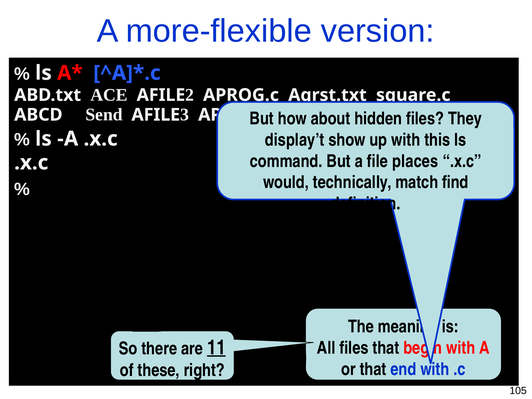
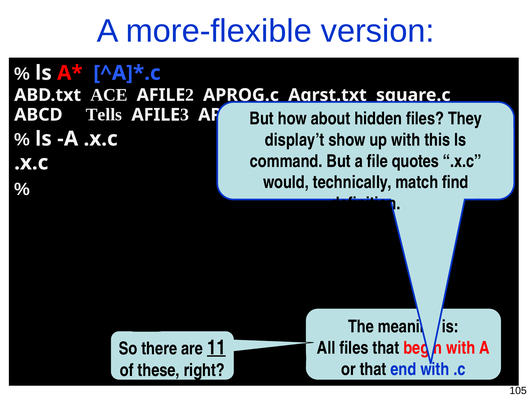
Send: Send -> Tells
places: places -> quotes
